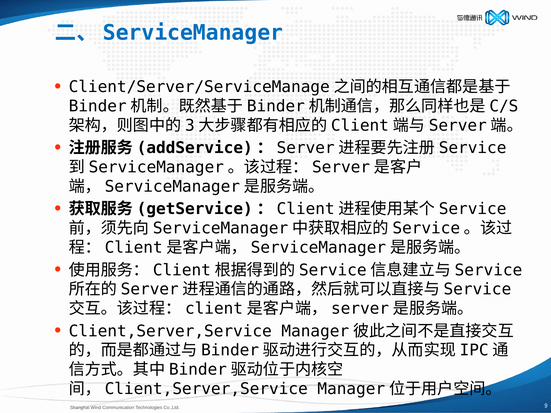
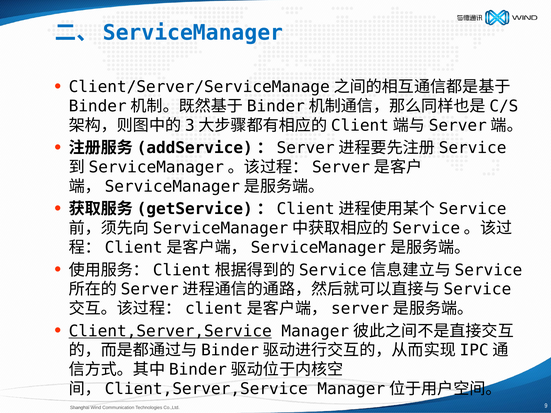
Client,Server,Service underline: none -> present
